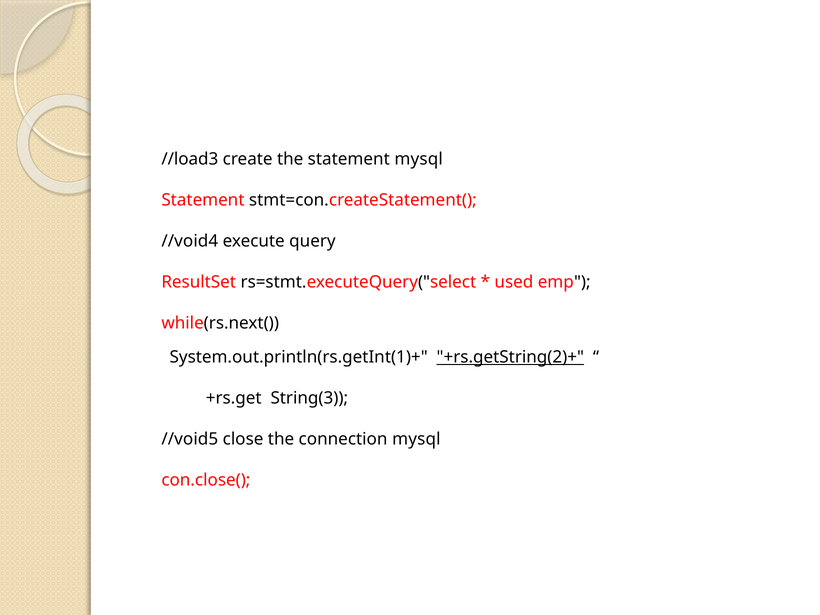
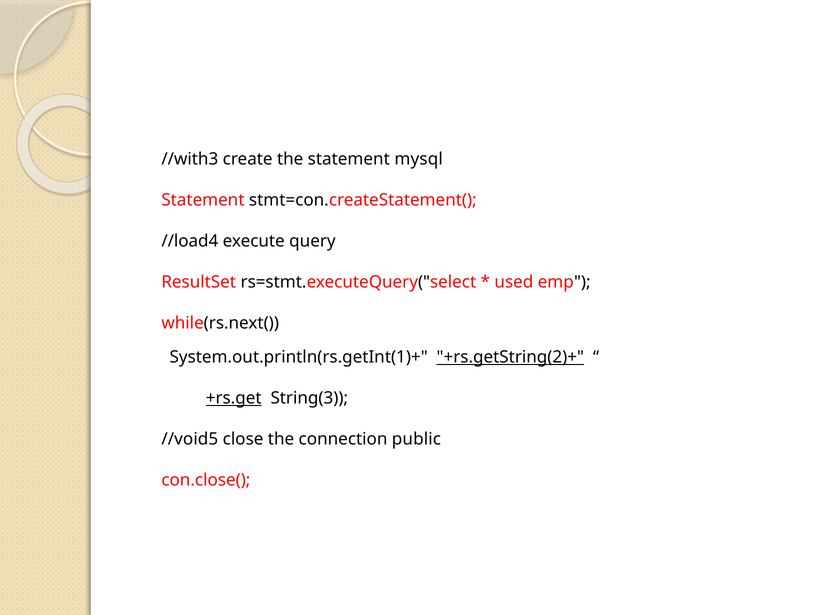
//load3: //load3 -> //with3
//void4: //void4 -> //load4
+rs.get underline: none -> present
connection mysql: mysql -> public
